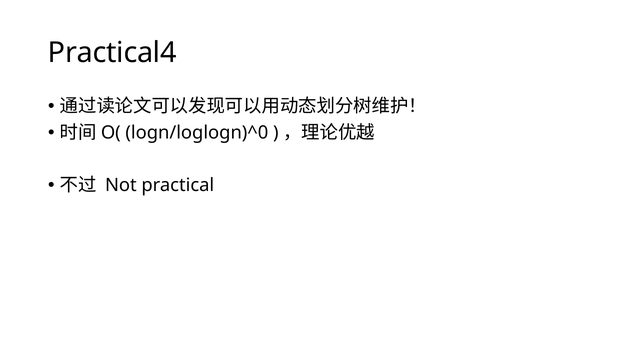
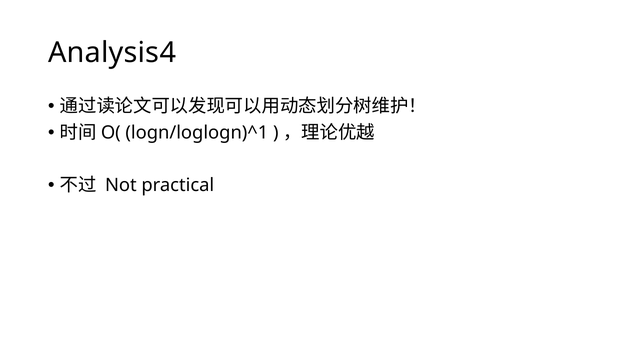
Practical4: Practical4 -> Analysis4
logn/loglogn)^0: logn/loglogn)^0 -> logn/loglogn)^1
